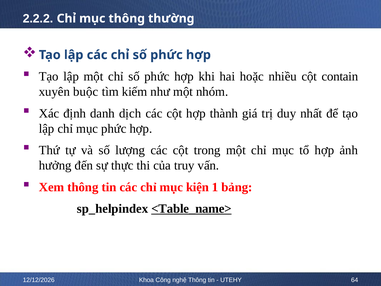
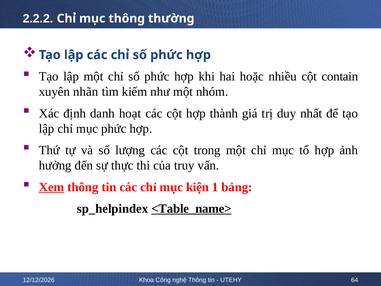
buộc: buộc -> nhãn
dịch: dịch -> hoạt
Xem underline: none -> present
